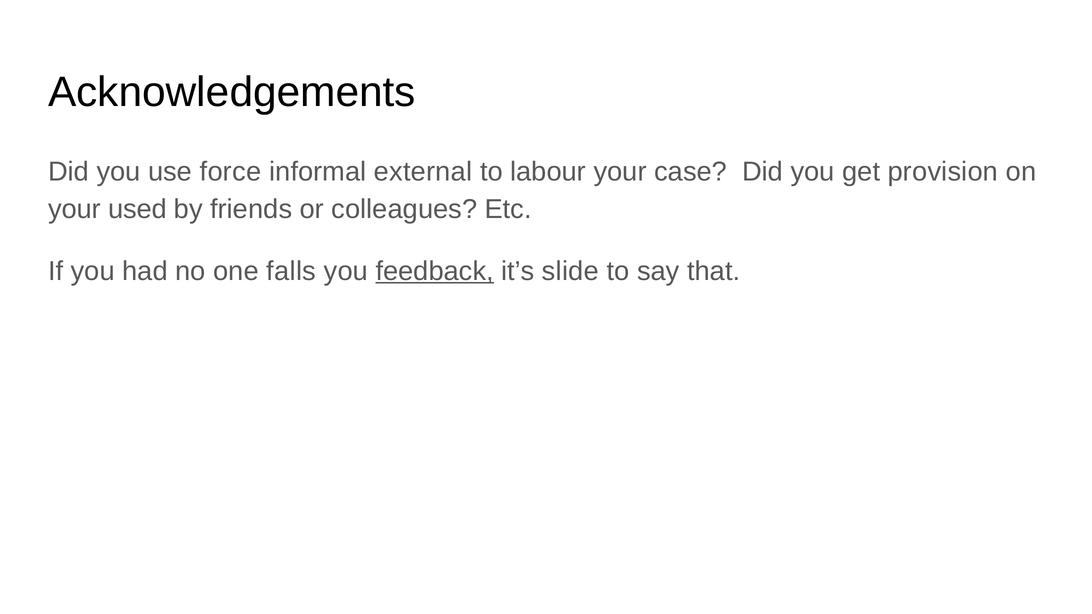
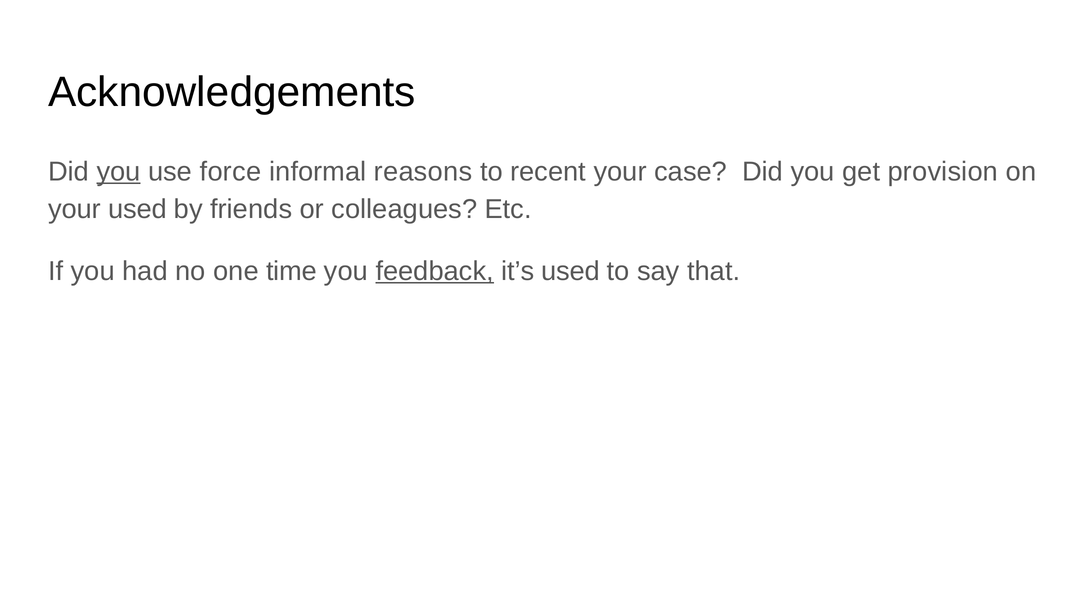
you at (119, 172) underline: none -> present
external: external -> reasons
labour: labour -> recent
falls: falls -> time
it’s slide: slide -> used
